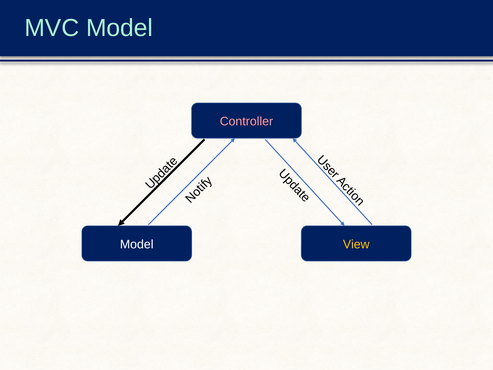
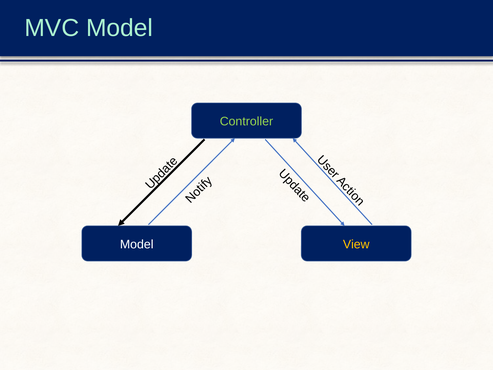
Controller colour: pink -> light green
